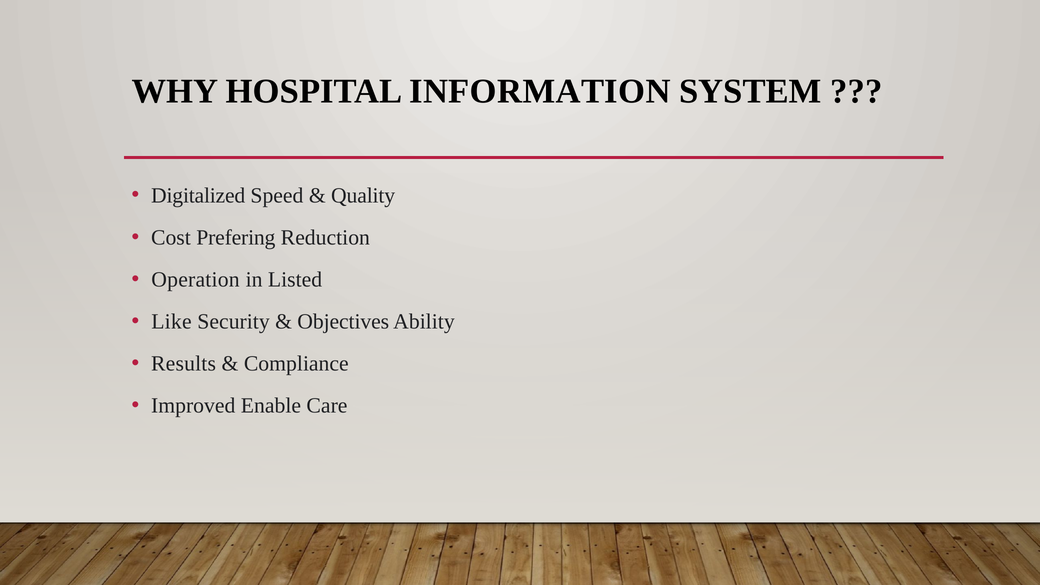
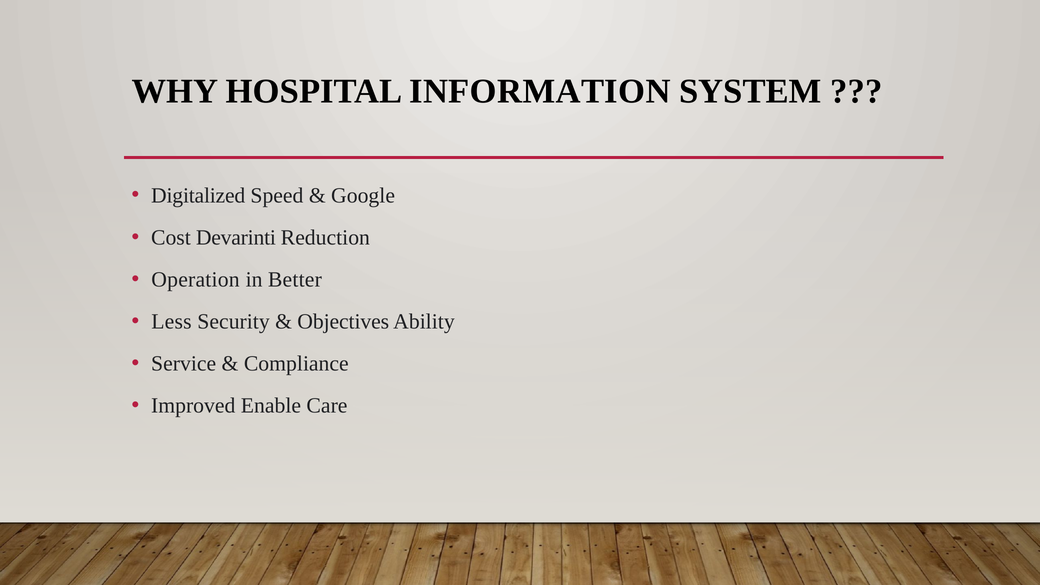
Quality: Quality -> Google
Prefering: Prefering -> Devarinti
Listed: Listed -> Better
Like: Like -> Less
Results: Results -> Service
